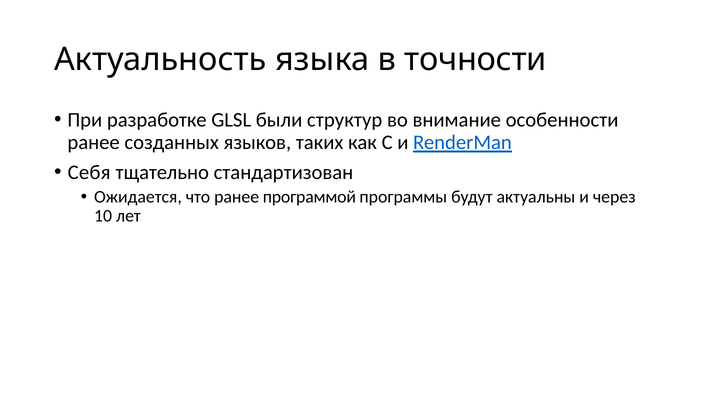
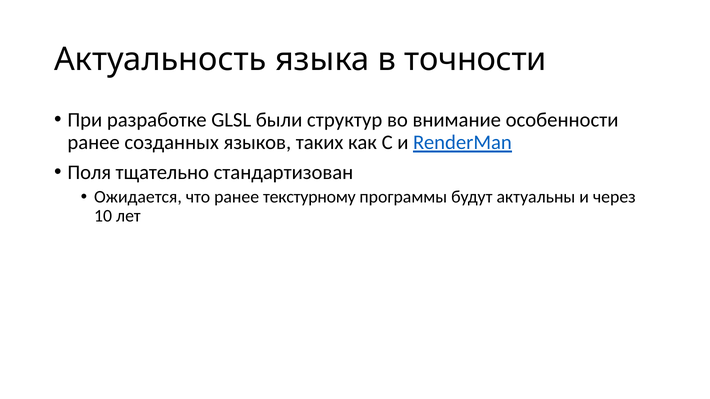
Себя: Себя -> Поля
программой: программой -> текстурному
